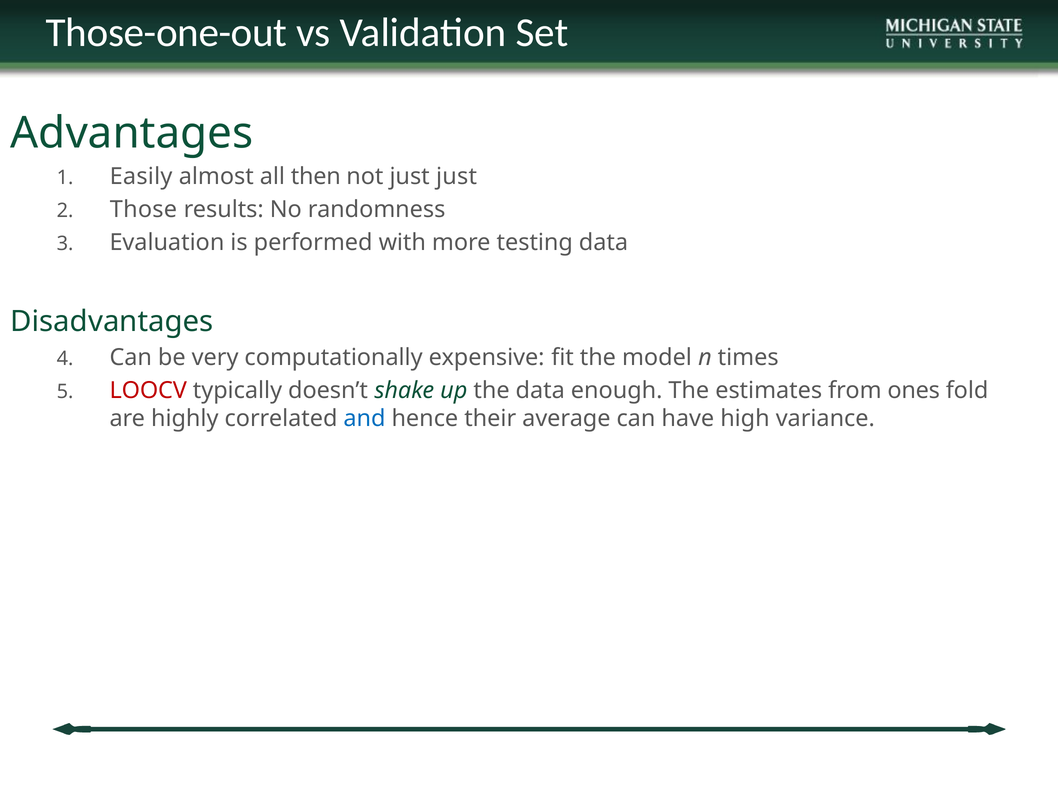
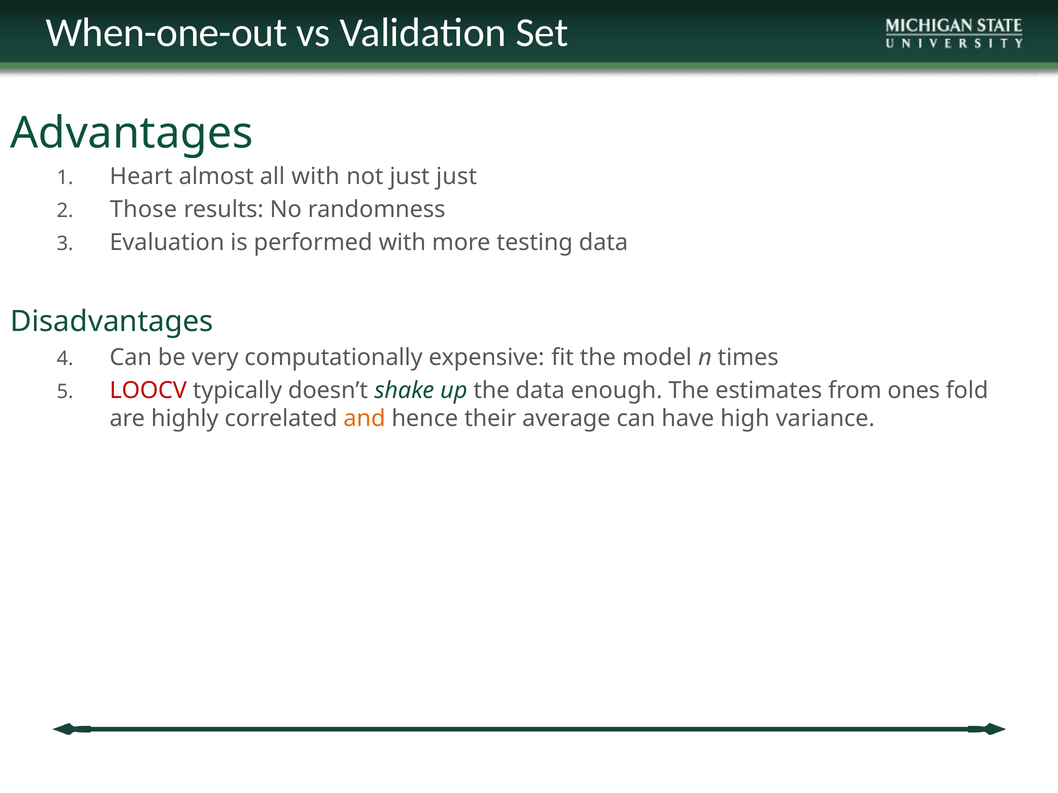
Those-one-out: Those-one-out -> When-one-out
Easily: Easily -> Heart
all then: then -> with
and colour: blue -> orange
